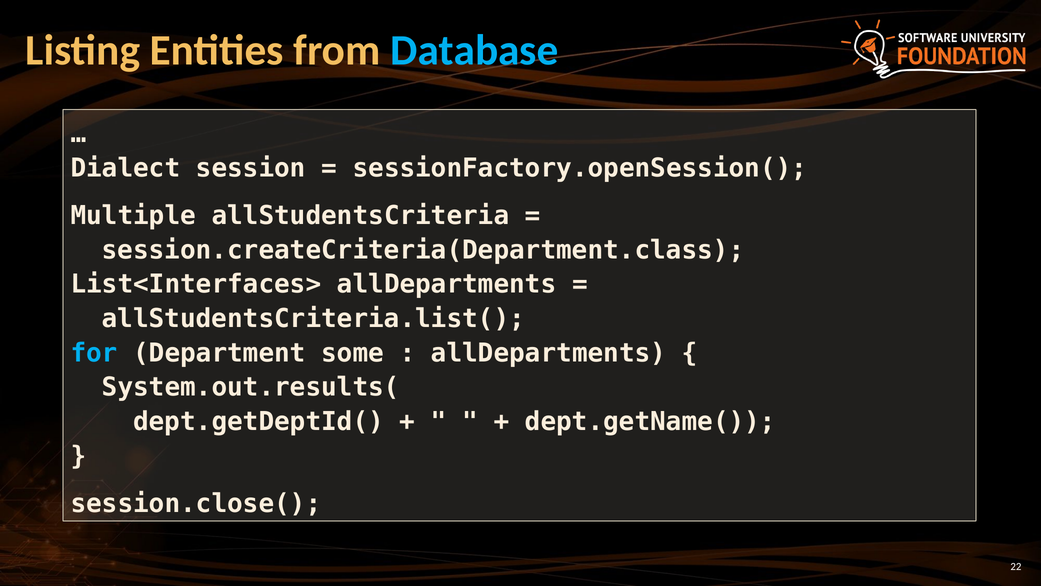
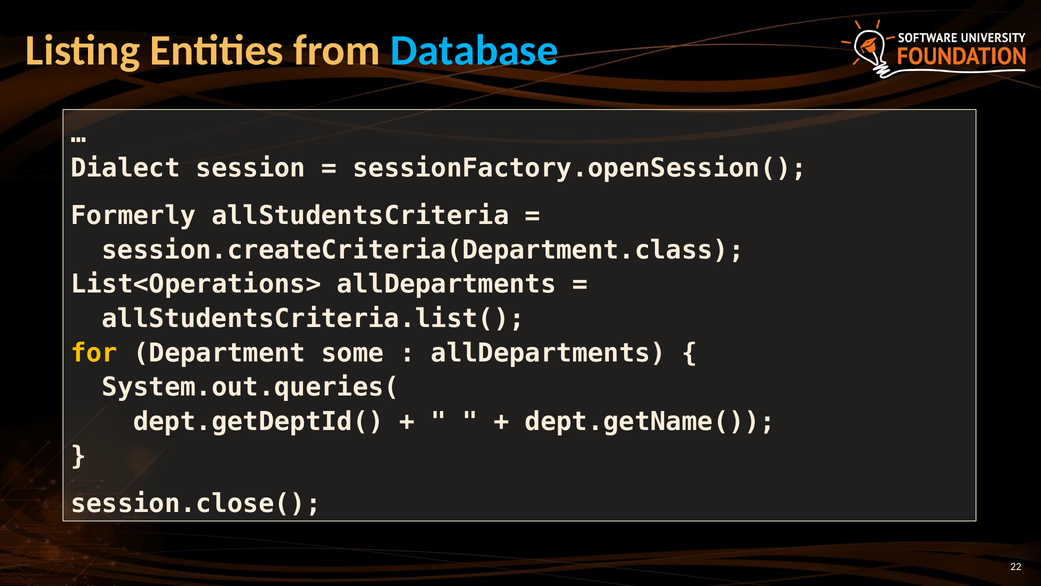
Multiple: Multiple -> Formerly
List<Interfaces>: List<Interfaces> -> List<Operations>
for colour: light blue -> yellow
System.out.results(: System.out.results( -> System.out.queries(
